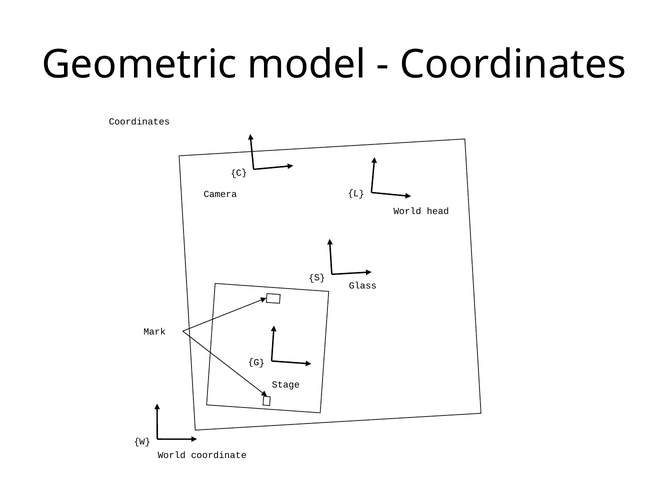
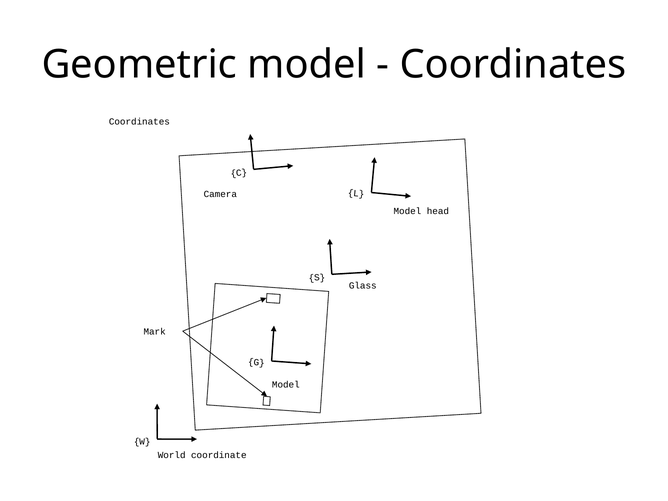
World at (407, 211): World -> Model
Stage at (286, 384): Stage -> Model
